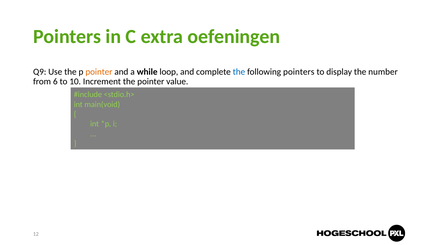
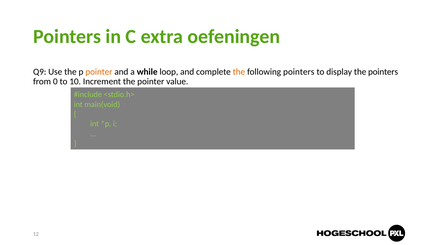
the at (239, 72) colour: blue -> orange
the number: number -> pointers
6: 6 -> 0
